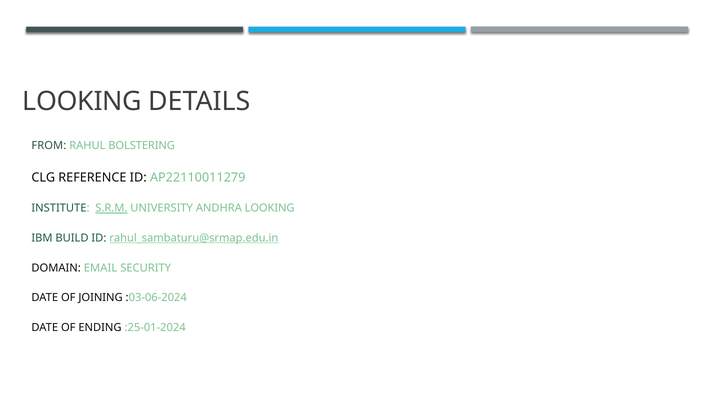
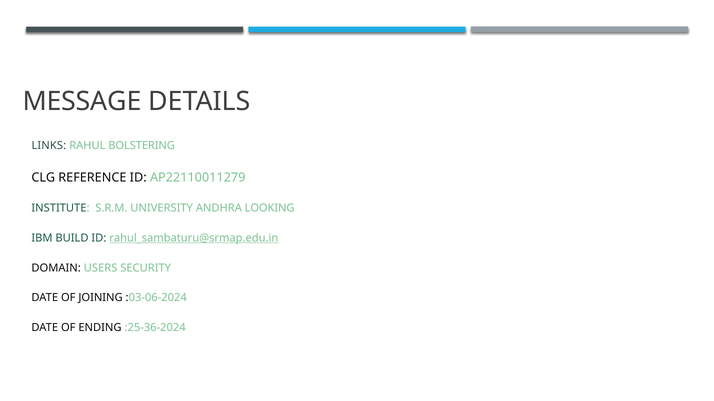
LOOKING at (82, 102): LOOKING -> MESSAGE
FROM: FROM -> LINKS
S.R.M underline: present -> none
EMAIL: EMAIL -> USERS
:25-01-2024: :25-01-2024 -> :25-36-2024
